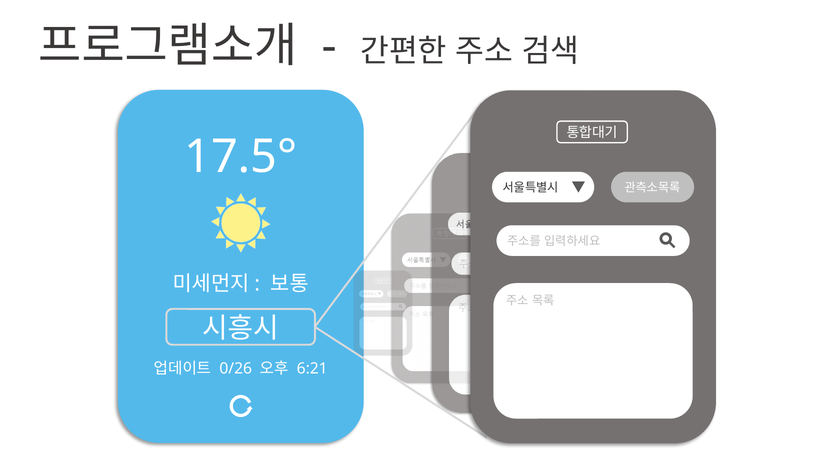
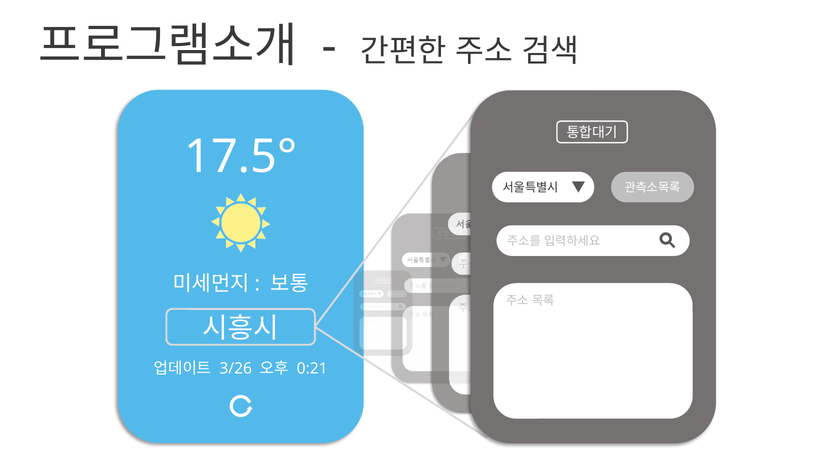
0/26: 0/26 -> 3/26
6:21: 6:21 -> 0:21
